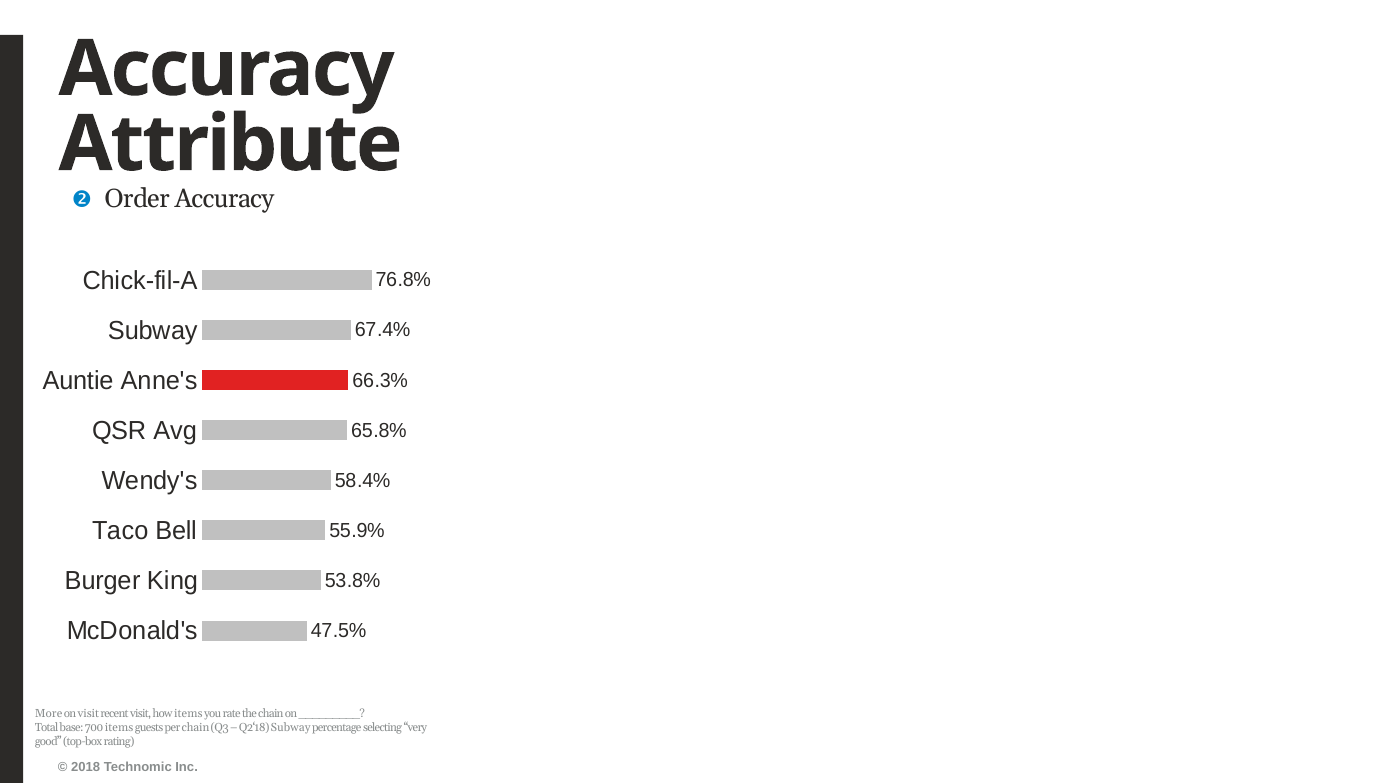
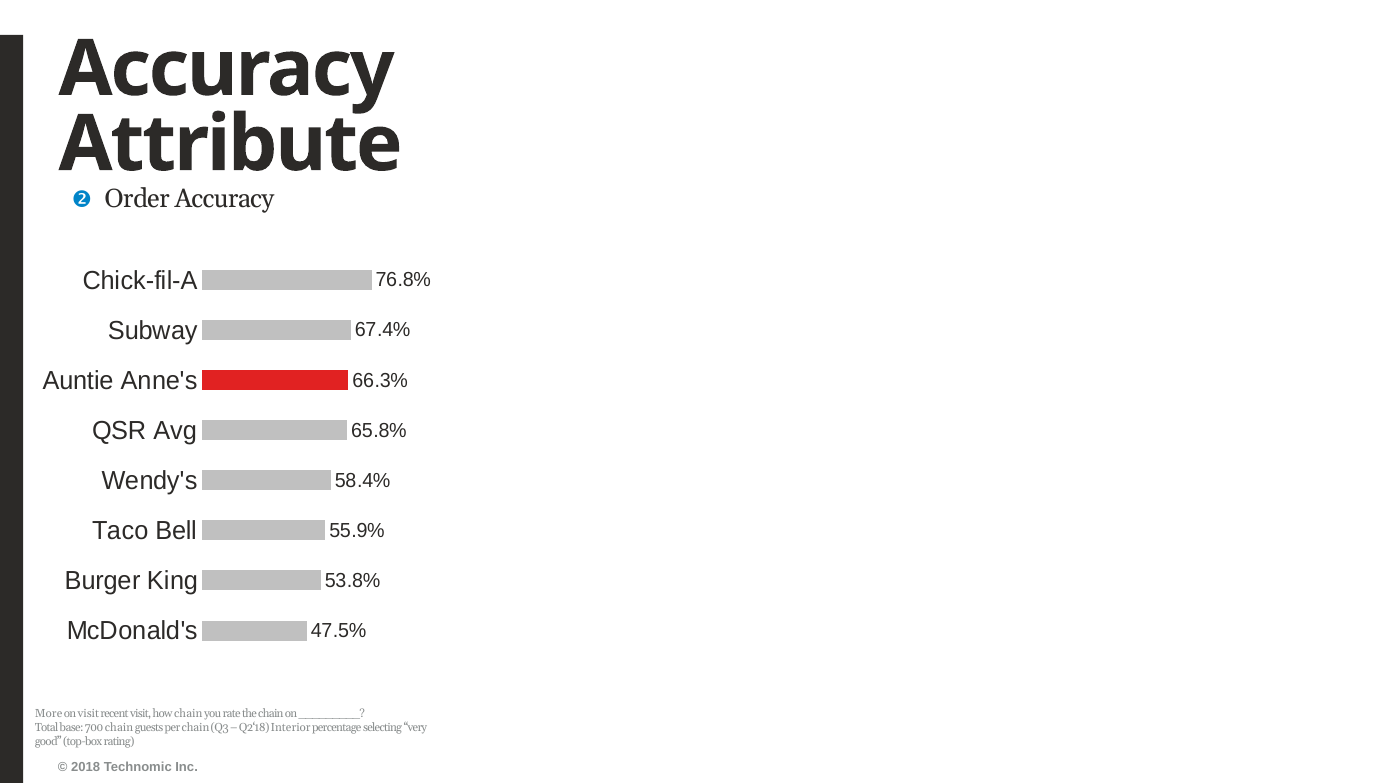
how items: items -> chain
700 items: items -> chain
Q2‘18 Subway: Subway -> Interior
